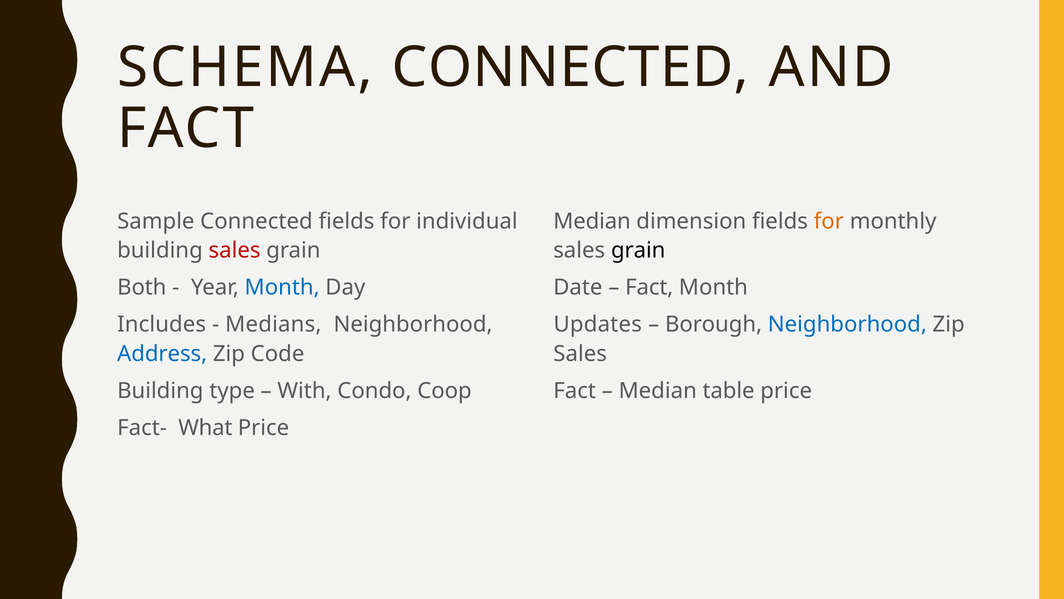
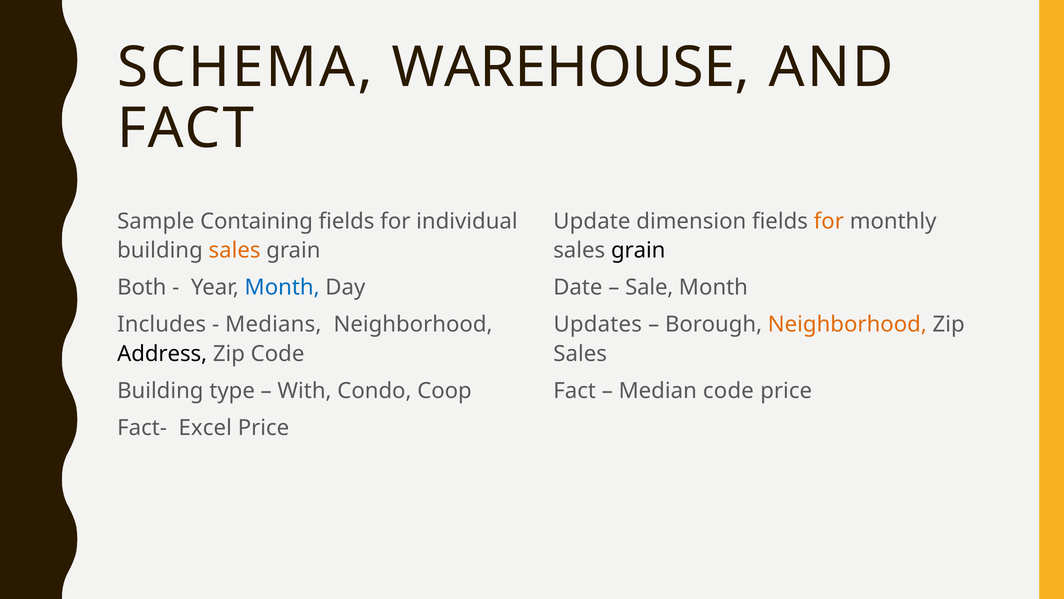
SCHEMA CONNECTED: CONNECTED -> WAREHOUSE
Sample Connected: Connected -> Containing
Median at (592, 221): Median -> Update
sales at (235, 250) colour: red -> orange
Fact at (649, 287): Fact -> Sale
Neighborhood at (847, 324) colour: blue -> orange
Address colour: blue -> black
Median table: table -> code
What: What -> Excel
